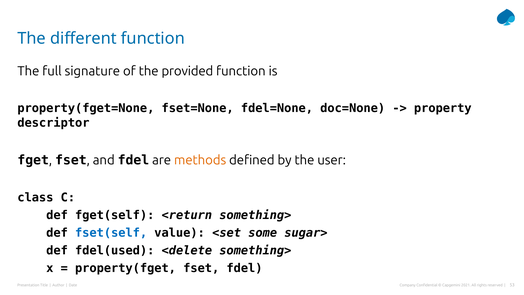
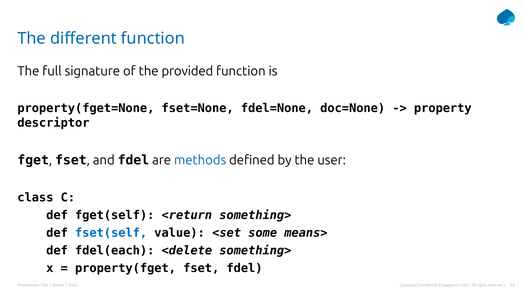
methods colour: orange -> blue
sugar>: sugar> -> means>
fdel(used: fdel(used -> fdel(each
